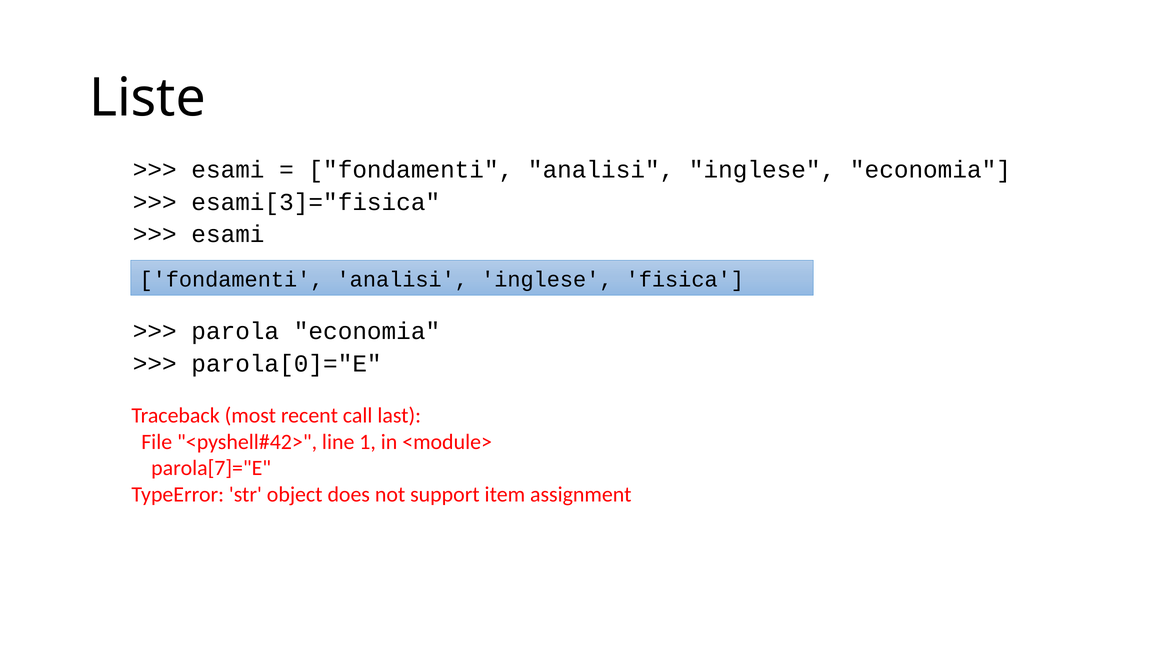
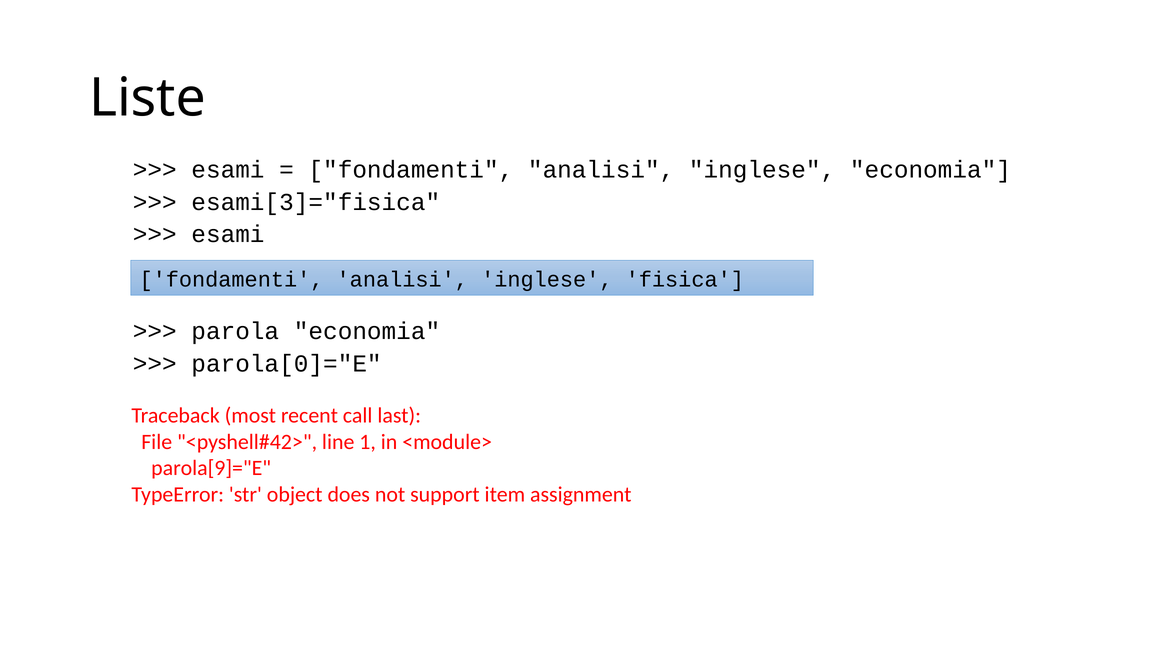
parola[7]="E: parola[7]="E -> parola[9]="E
